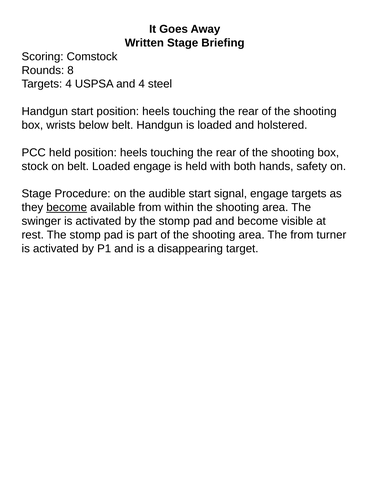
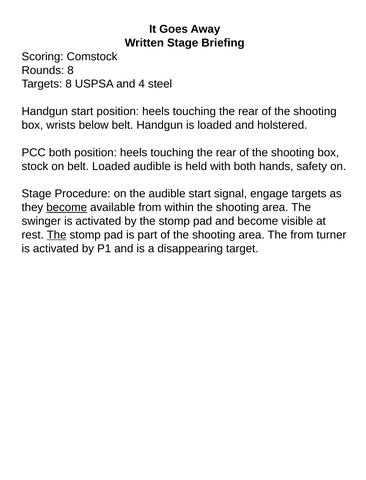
Targets 4: 4 -> 8
PCC held: held -> both
Loaded engage: engage -> audible
The at (57, 235) underline: none -> present
